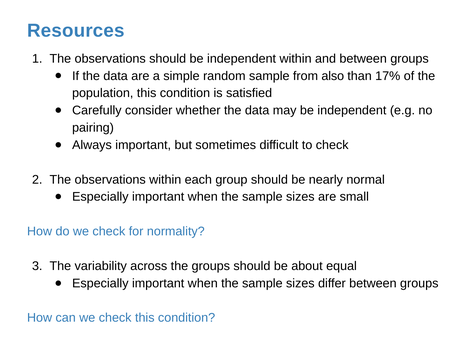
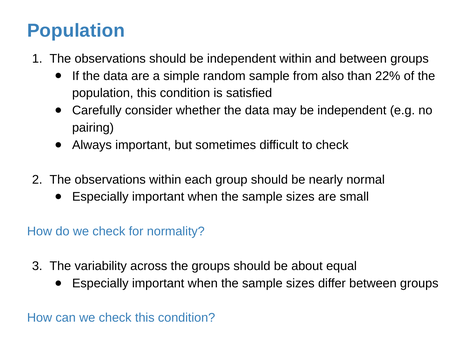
Resources at (76, 31): Resources -> Population
17%: 17% -> 22%
